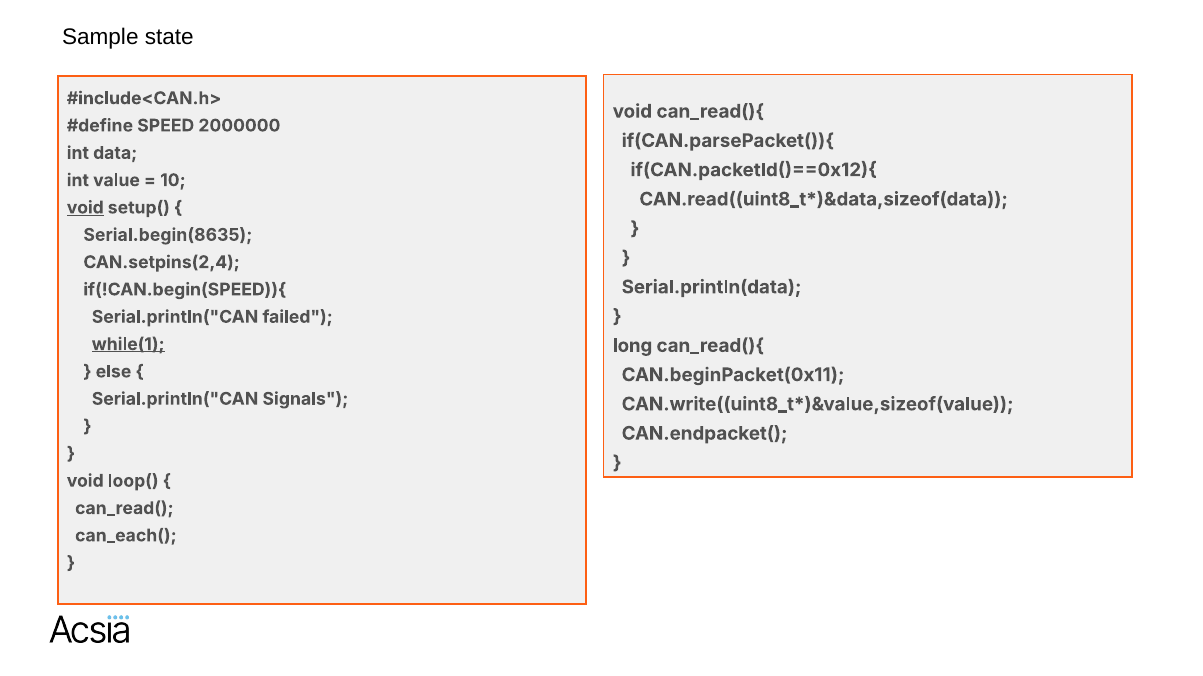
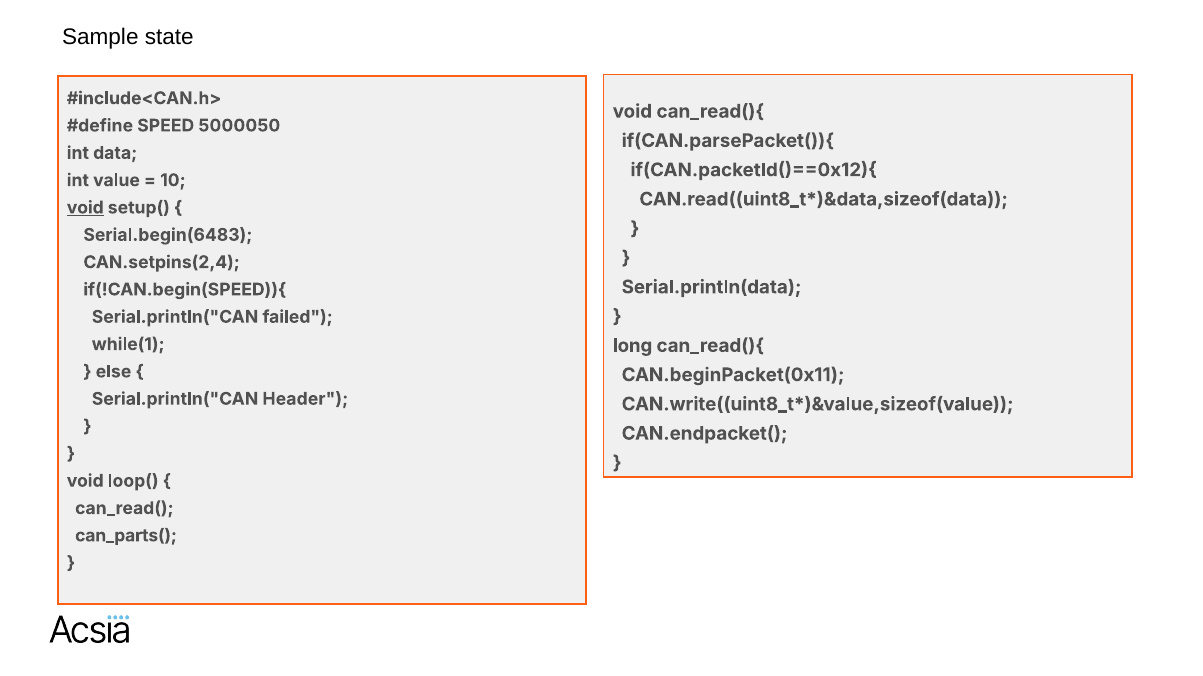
2000000: 2000000 -> 5000050
Serial.begin(8635: Serial.begin(8635 -> Serial.begin(6483
while(1 underline: present -> none
Signals: Signals -> Header
can_each(: can_each( -> can_parts(
